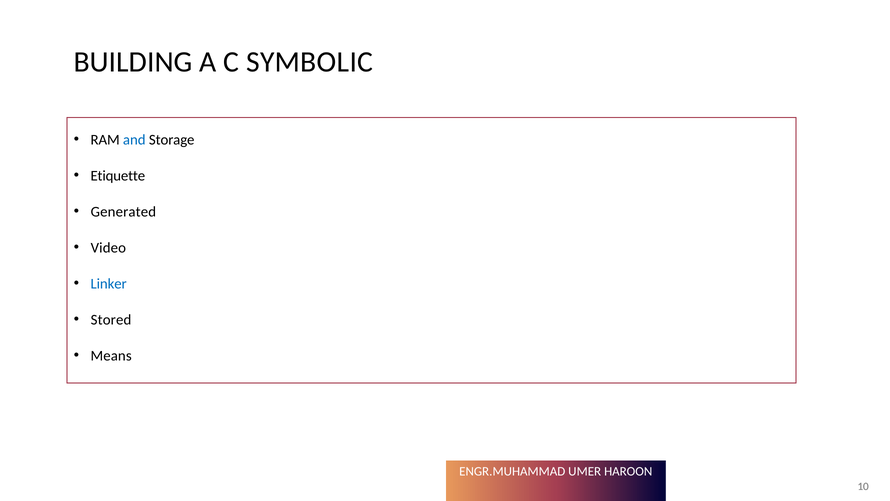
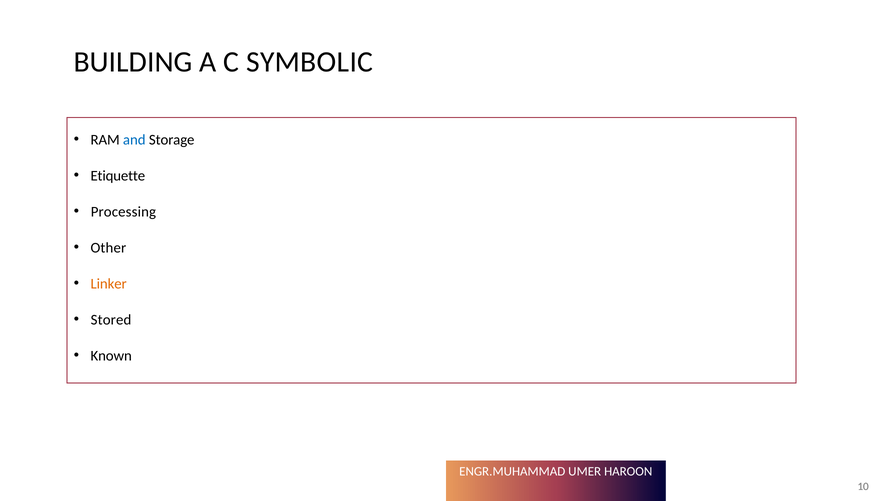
Generated: Generated -> Processing
Video: Video -> Other
Linker colour: blue -> orange
Means: Means -> Known
